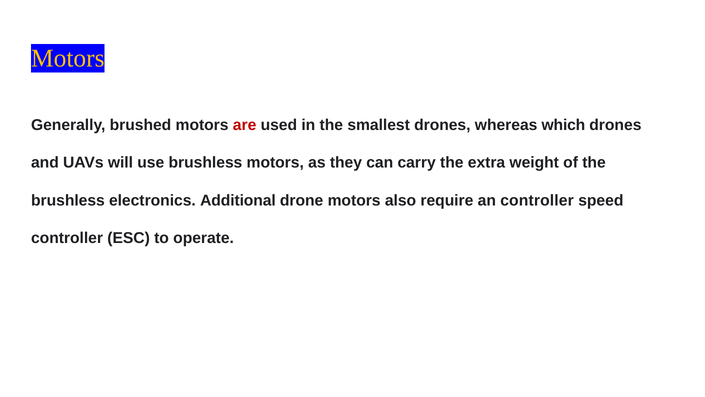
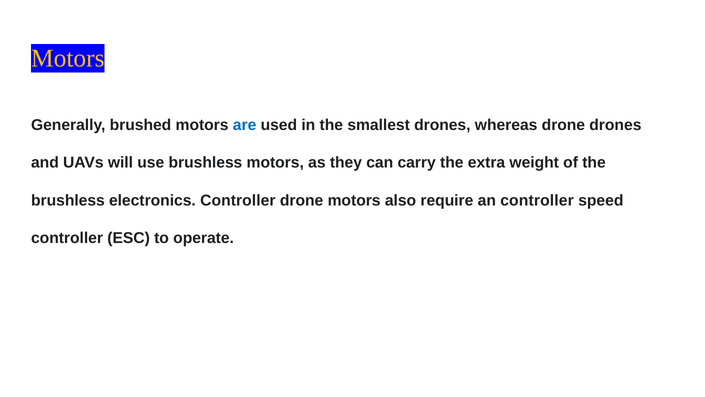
are colour: red -> blue
whereas which: which -> drone
electronics Additional: Additional -> Controller
